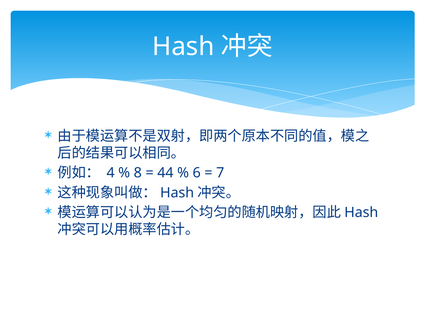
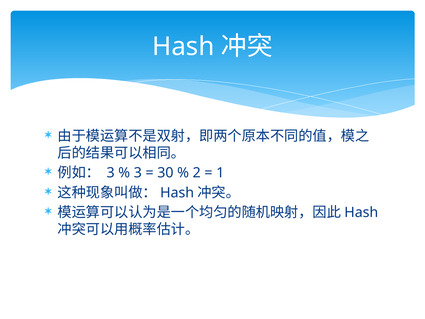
4 at (111, 173): 4 -> 3
8 at (138, 173): 8 -> 3
44: 44 -> 30
6: 6 -> 2
7: 7 -> 1
